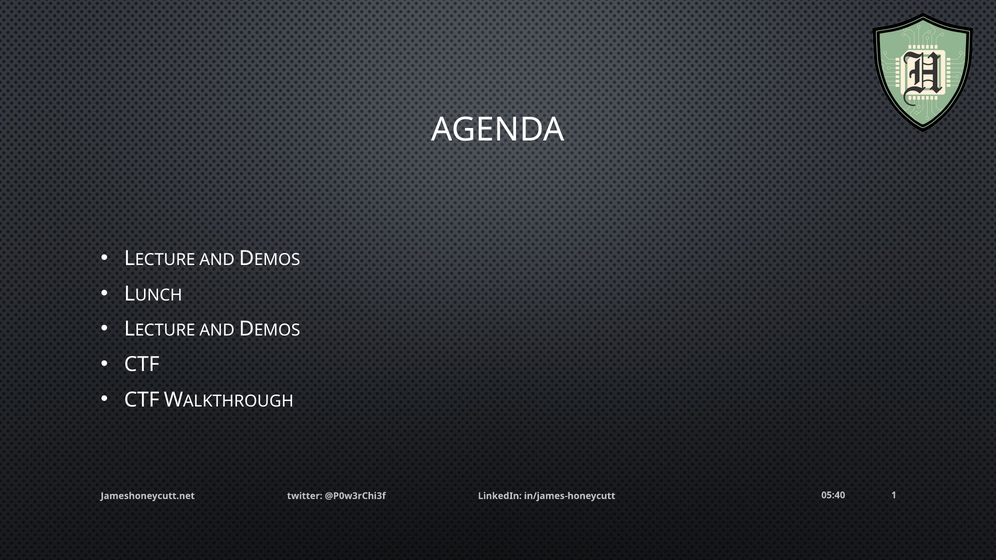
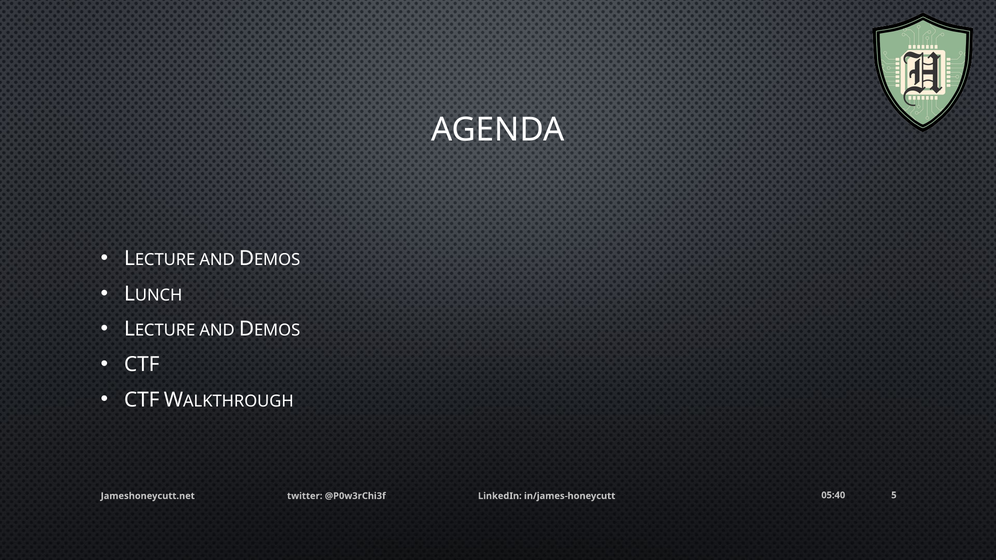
1: 1 -> 5
